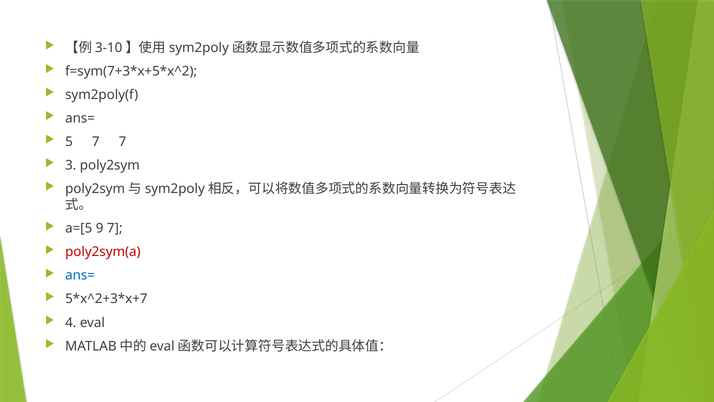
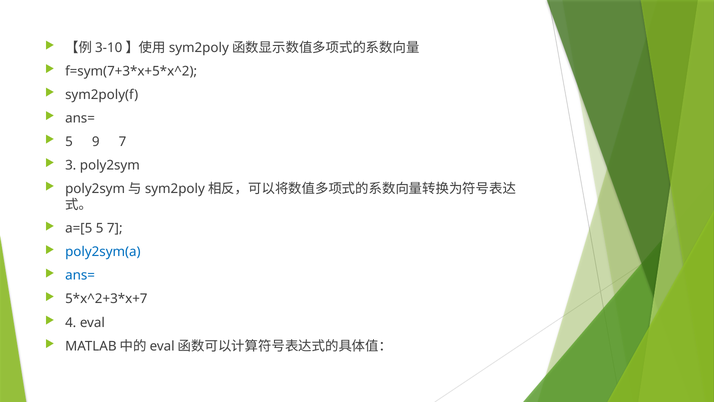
5 7: 7 -> 9
a=[5 9: 9 -> 5
poly2sym(a colour: red -> blue
